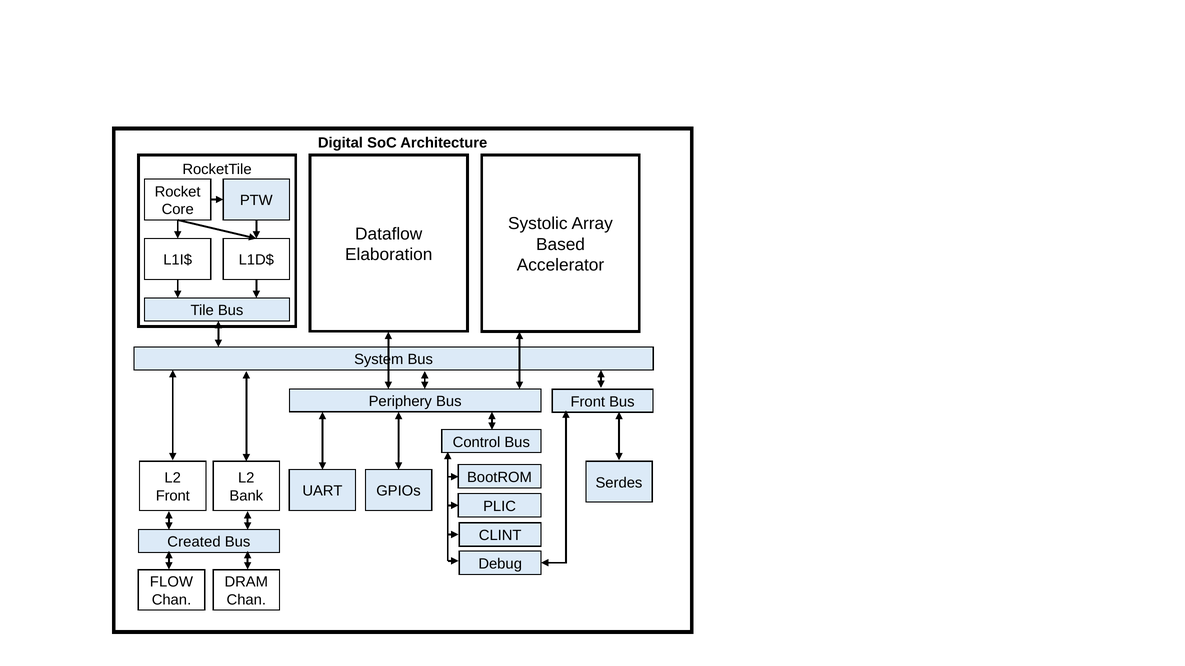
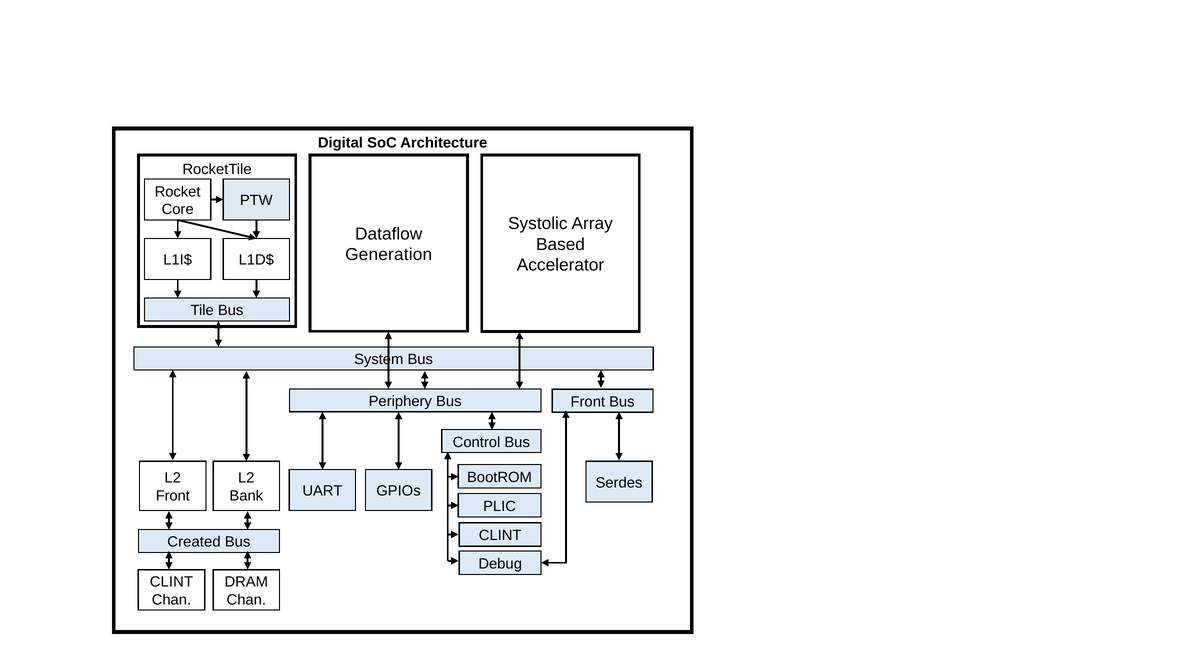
Elaboration: Elaboration -> Generation
FLOW at (171, 583): FLOW -> CLINT
